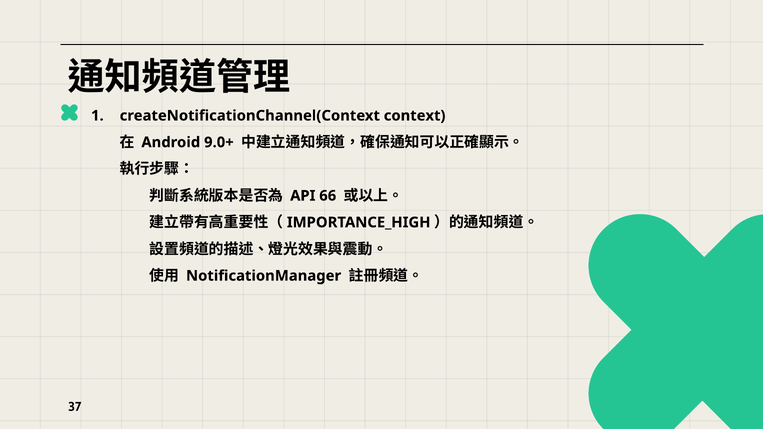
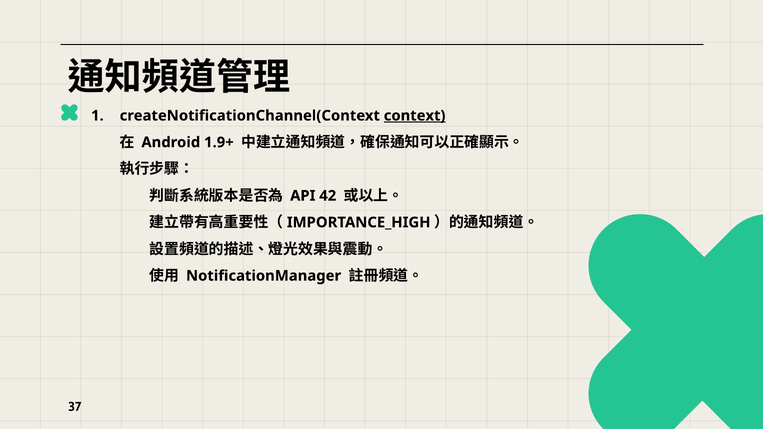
context underline: none -> present
9.0+: 9.0+ -> 1.9+
66: 66 -> 42
